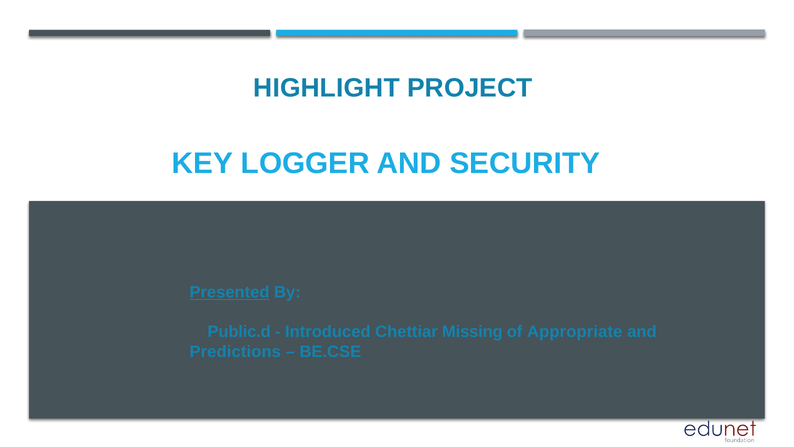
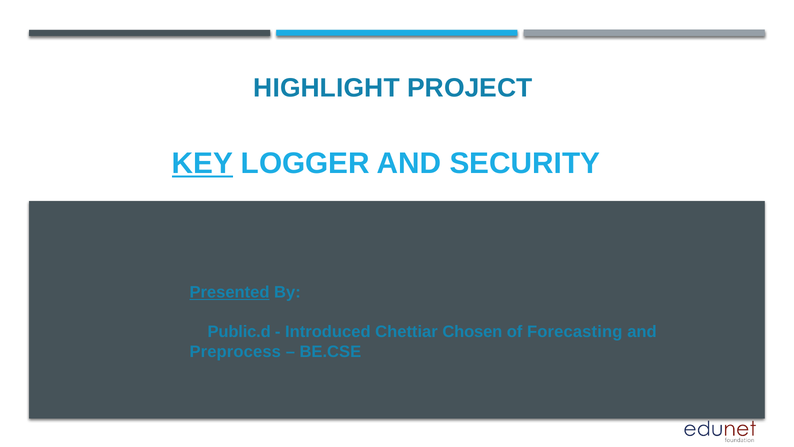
KEY underline: none -> present
Missing: Missing -> Chosen
Appropriate: Appropriate -> Forecasting
Predictions: Predictions -> Preprocess
